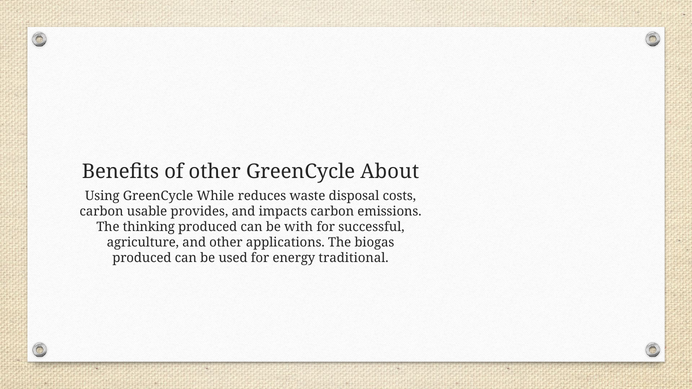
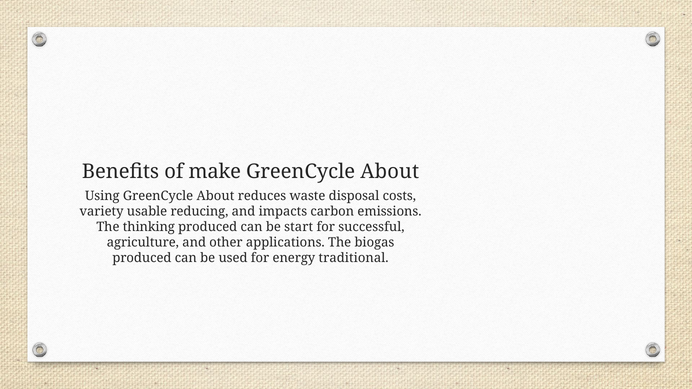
of other: other -> make
Using GreenCycle While: While -> About
carbon at (101, 212): carbon -> variety
provides: provides -> reducing
with: with -> start
